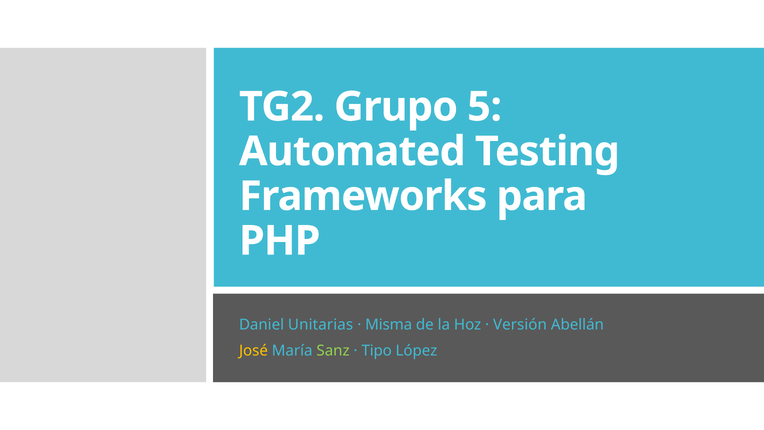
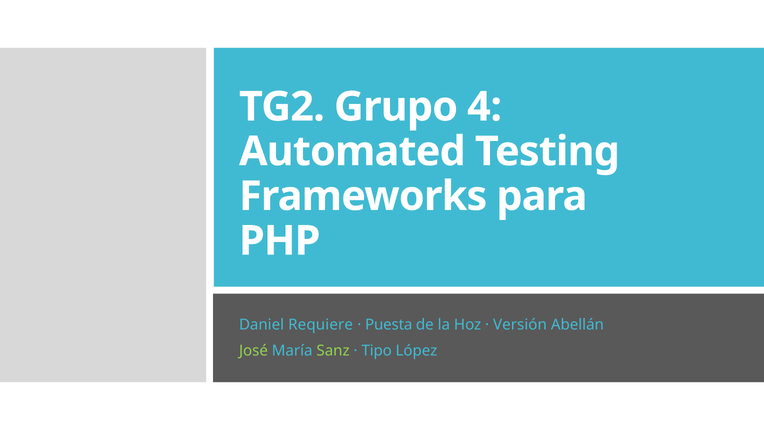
5: 5 -> 4
Unitarias: Unitarias -> Requiere
Misma: Misma -> Puesta
José colour: yellow -> light green
